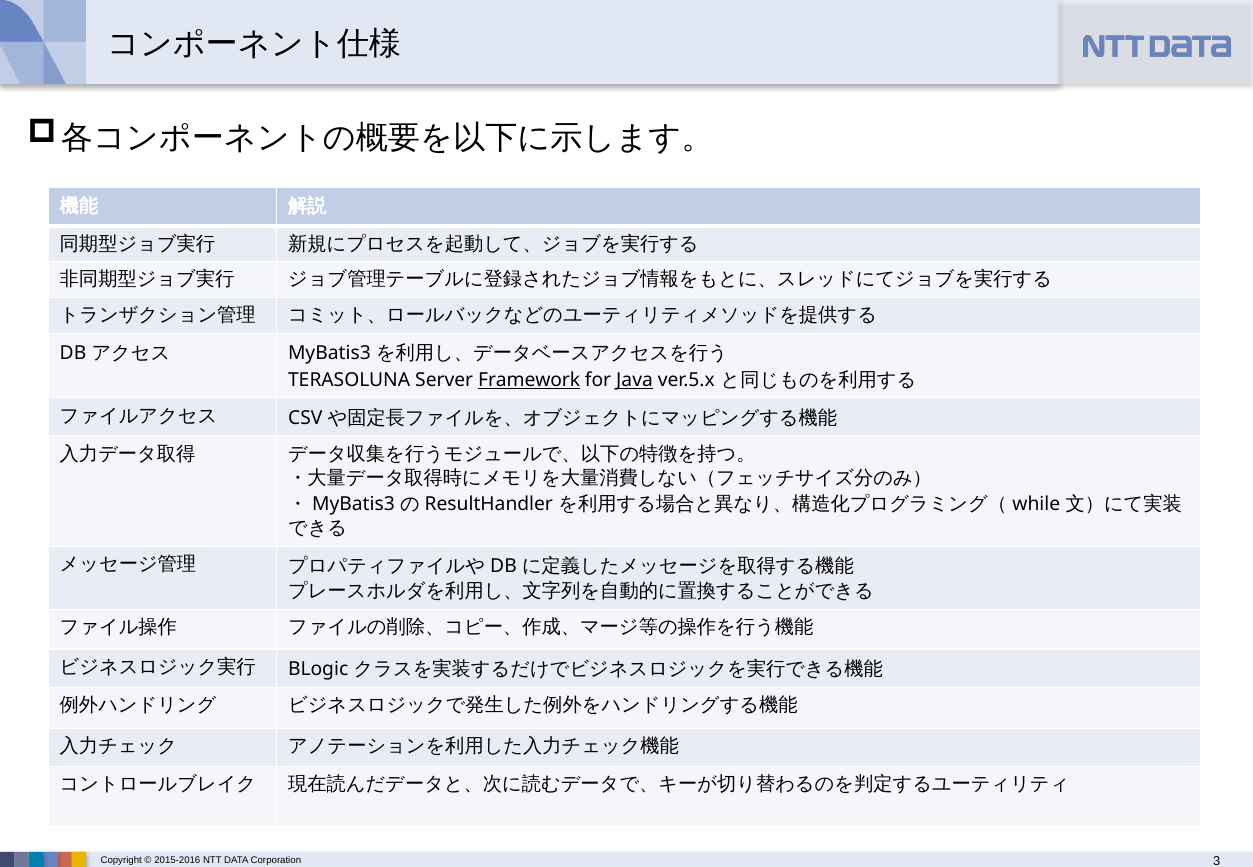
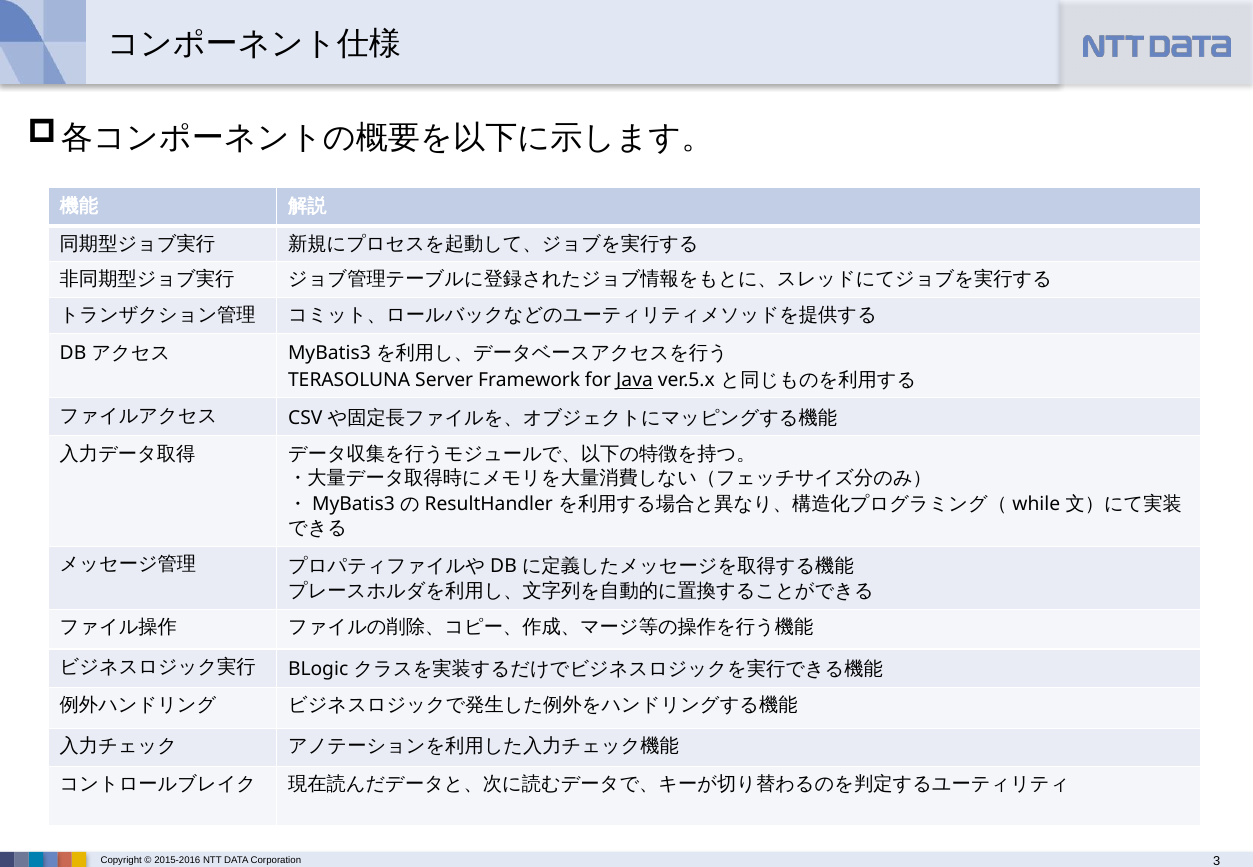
Framework underline: present -> none
